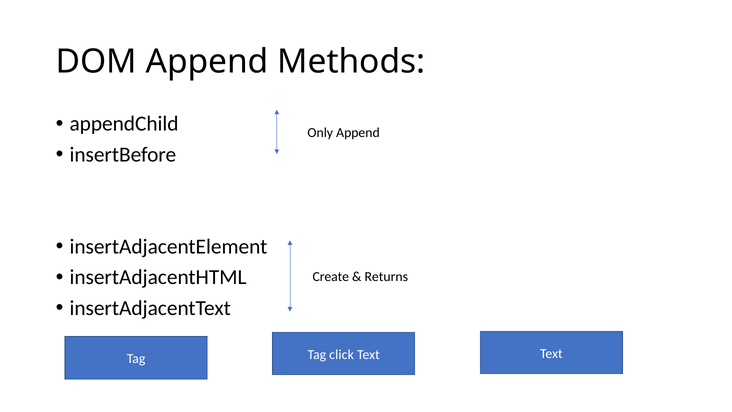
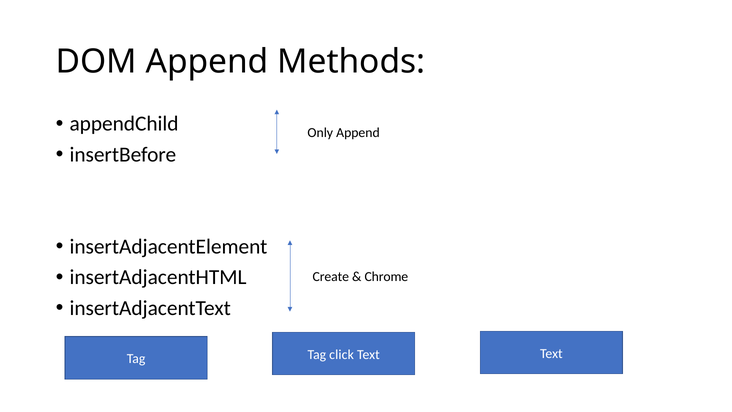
Returns: Returns -> Chrome
